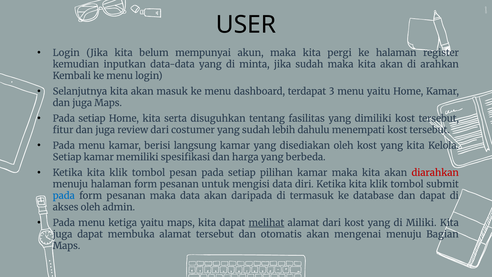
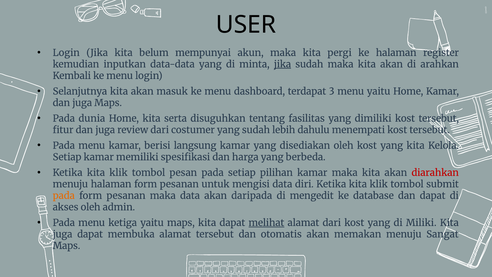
jika at (282, 64) underline: none -> present
setiap at (92, 118): setiap -> dunia
pada at (64, 196) colour: blue -> orange
termasuk: termasuk -> mengedit
mengenai: mengenai -> memakan
Bagian: Bagian -> Sangat
